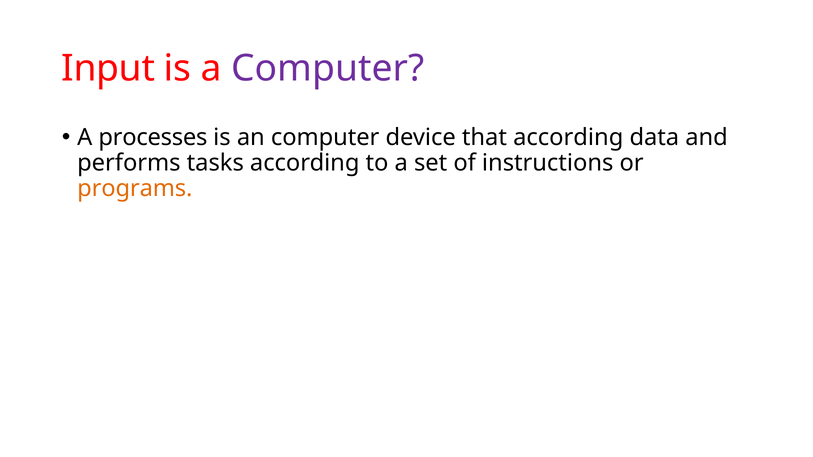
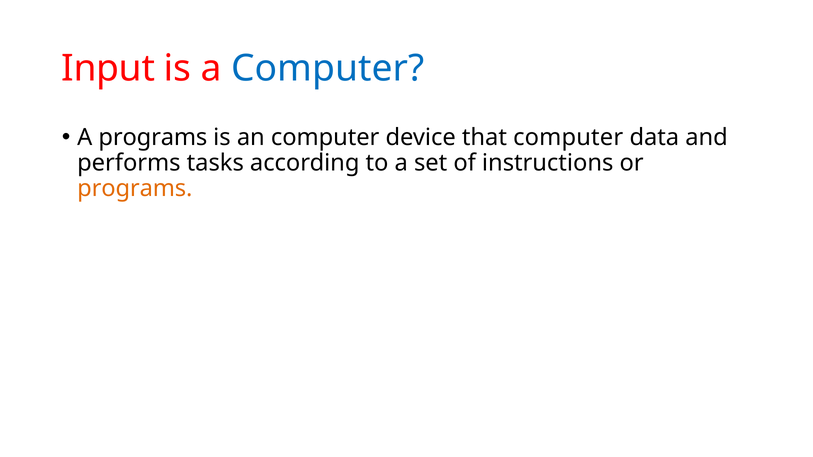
Computer at (328, 68) colour: purple -> blue
A processes: processes -> programs
that according: according -> computer
